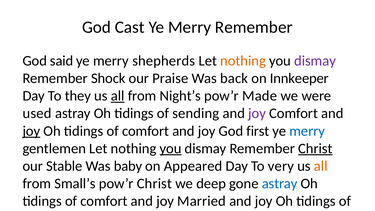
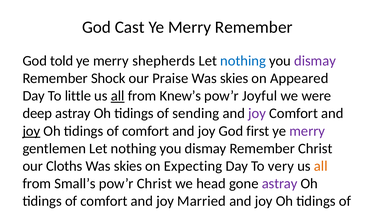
God said: said -> told
nothing at (243, 61) colour: orange -> blue
back at (234, 78): back -> skies
Innkeeper: Innkeeper -> Appeared
they: they -> little
Night’s: Night’s -> Knew’s
Made: Made -> Joyful
used: used -> deep
merry at (307, 131) colour: blue -> purple
you at (171, 148) underline: present -> none
Christ at (315, 148) underline: present -> none
Stable: Stable -> Cloths
baby at (128, 166): baby -> skies
Appeared: Appeared -> Expecting
deep: deep -> head
astray at (280, 183) colour: blue -> purple
